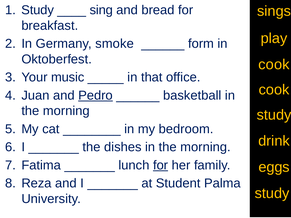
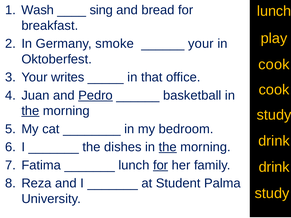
Study at (38, 10): Study -> Wash
sings at (274, 11): sings -> lunch
form at (201, 44): form -> your
music: music -> writes
the at (30, 111) underline: none -> present
the at (168, 147) underline: none -> present
eggs at (274, 167): eggs -> drink
